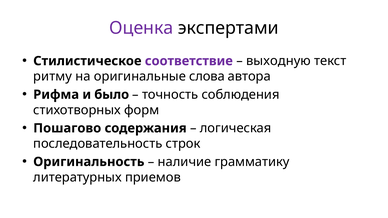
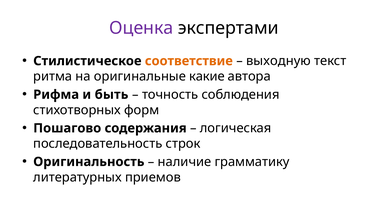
соответствие colour: purple -> orange
ритму: ритму -> ритма
слова: слова -> какие
было: было -> быть
